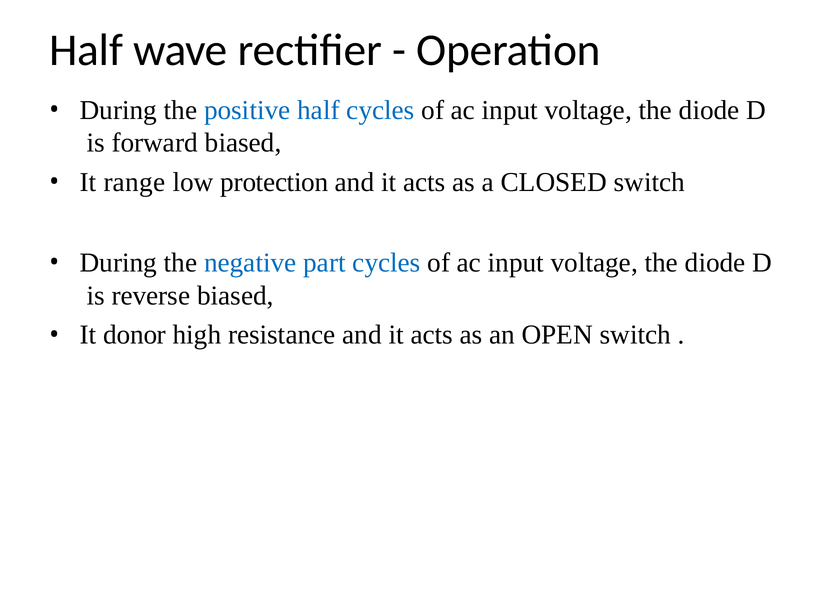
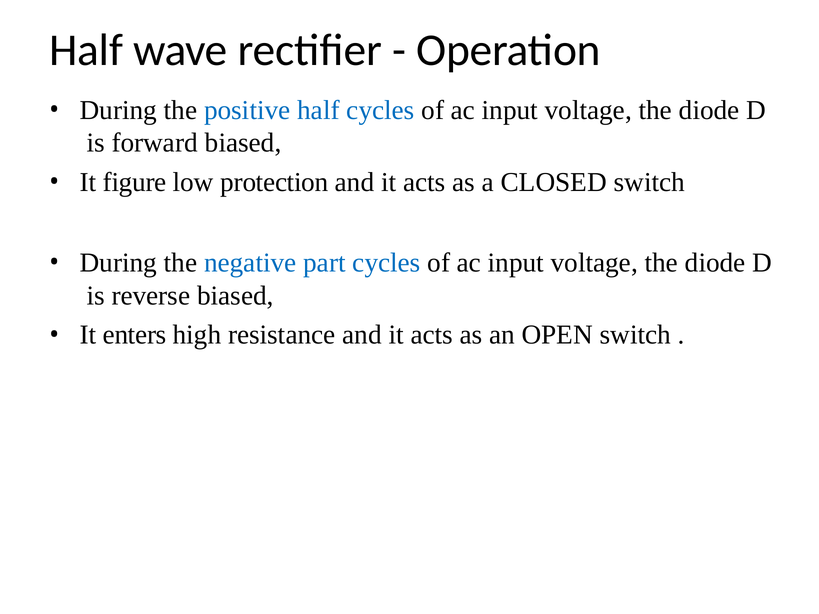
range: range -> figure
donor: donor -> enters
